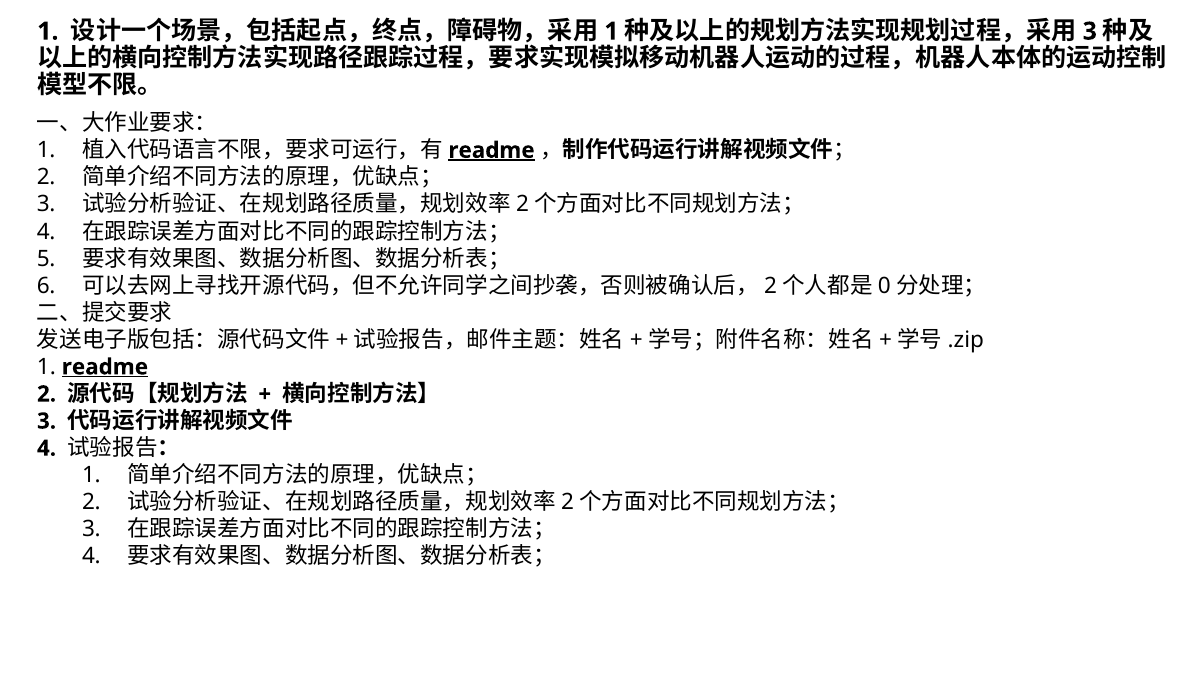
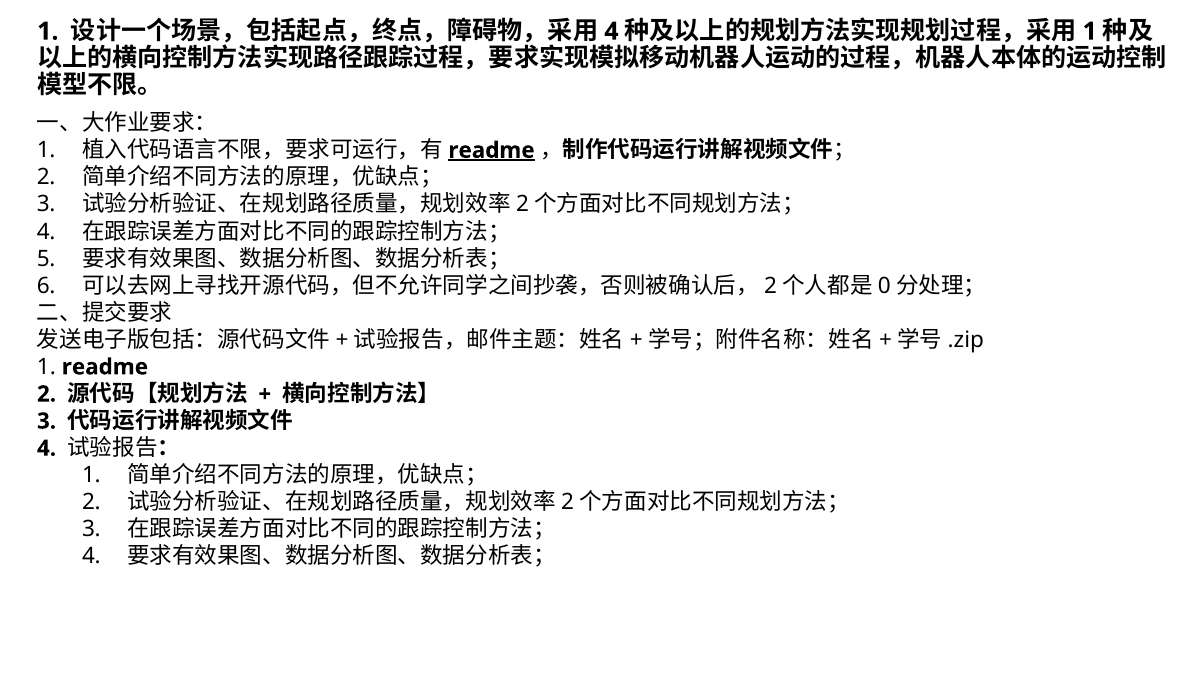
1 at (611, 31): 1 -> 4
3 at (1090, 31): 3 -> 1
readme at (105, 367) underline: present -> none
